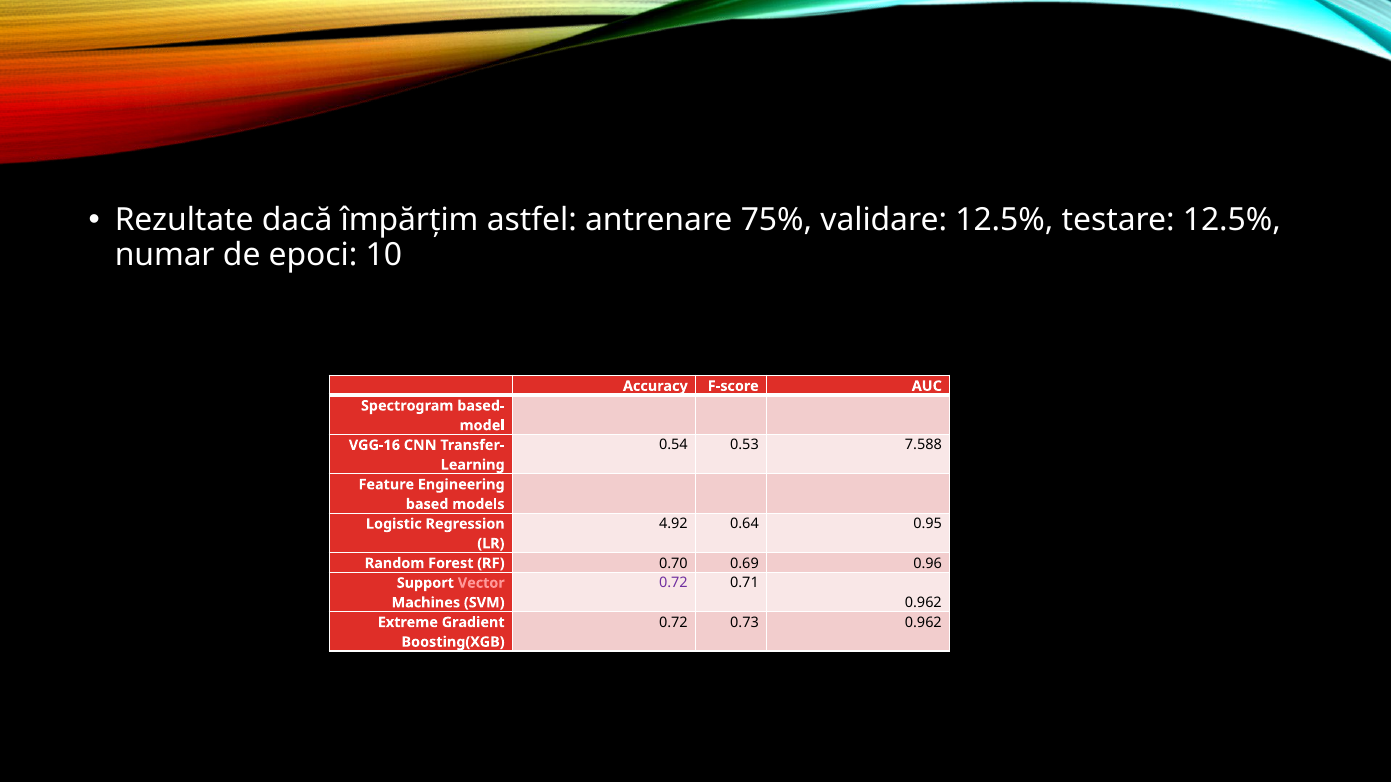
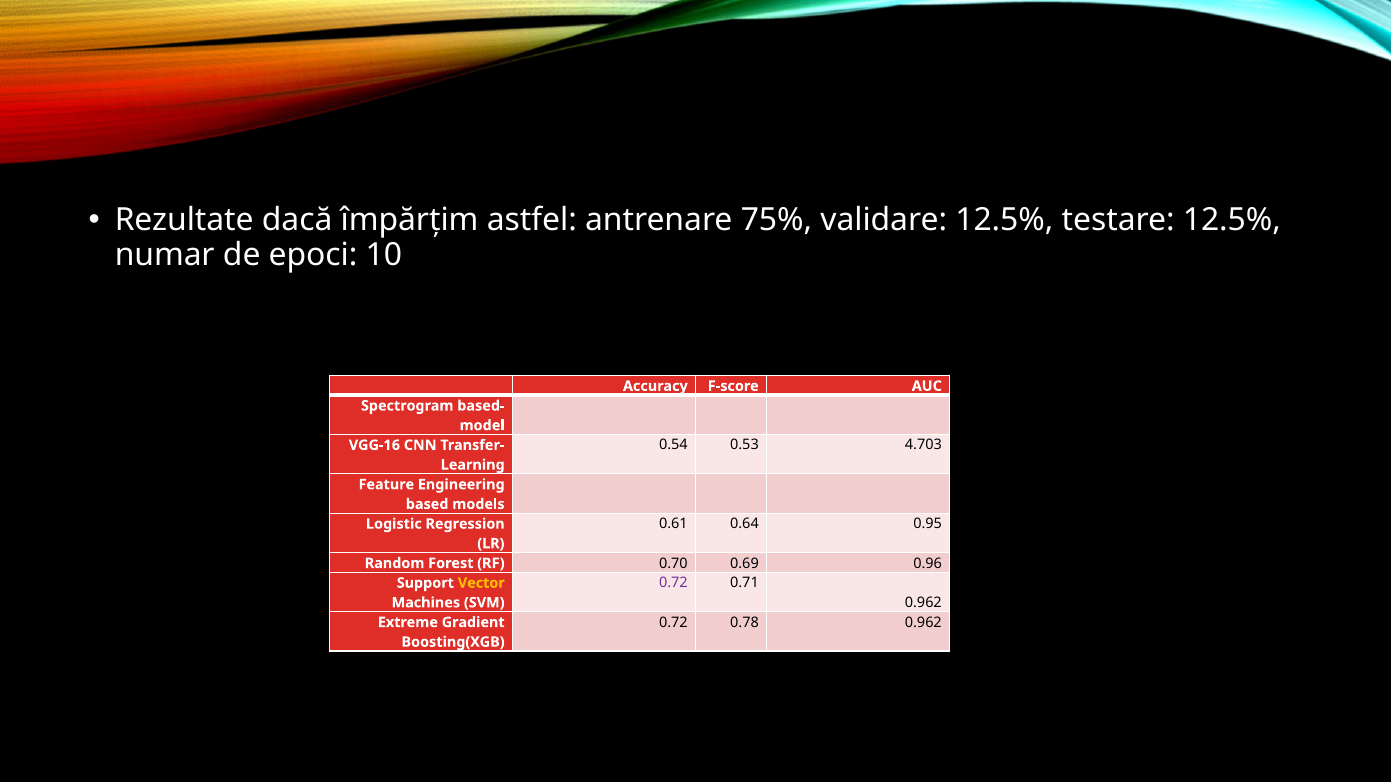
7.588: 7.588 -> 4.703
4.92: 4.92 -> 0.61
Vector colour: pink -> yellow
0.73: 0.73 -> 0.78
